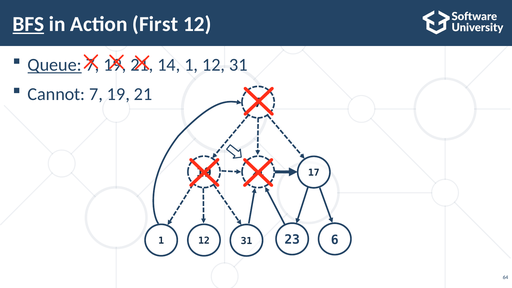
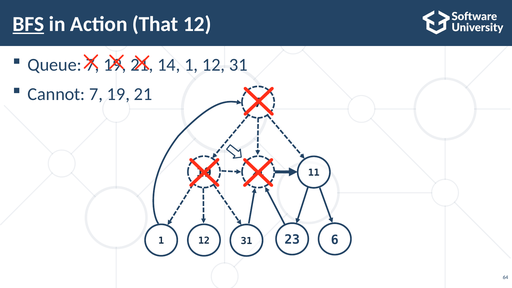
First: First -> That
Queue underline: present -> none
17: 17 -> 11
